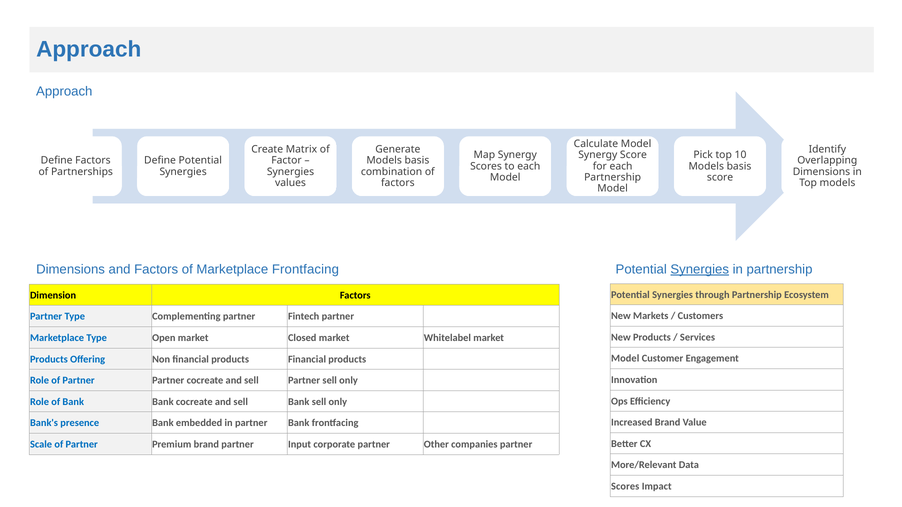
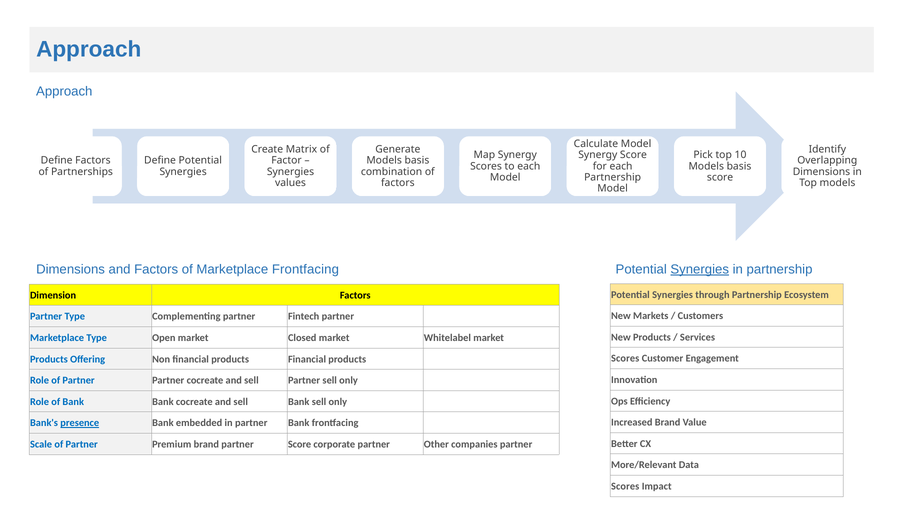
Model at (625, 359): Model -> Scores
presence underline: none -> present
partner Input: Input -> Score
